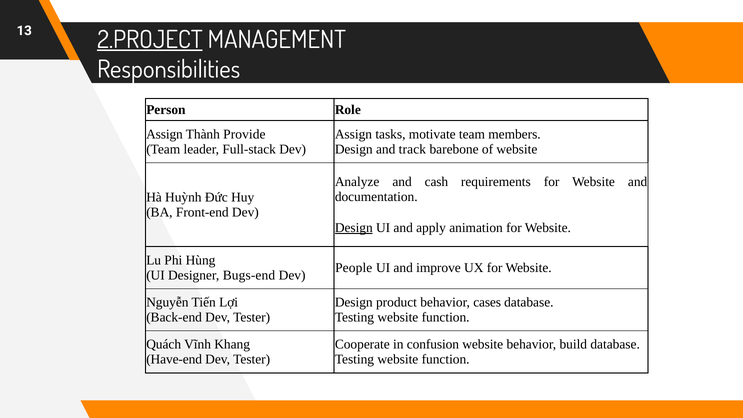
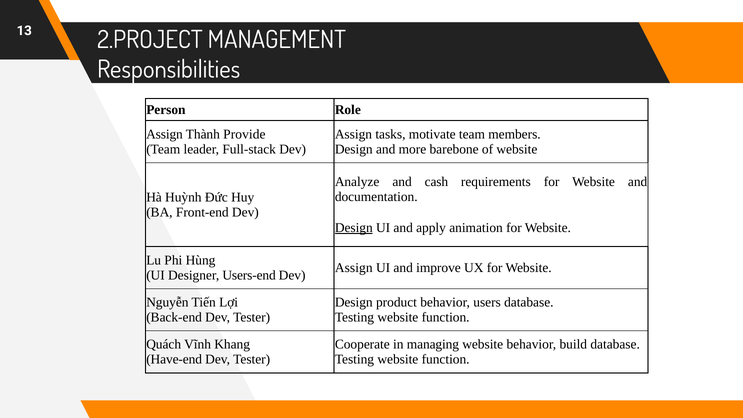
2.PROJECT underline: present -> none
track: track -> more
People at (354, 268): People -> Assign
Bugs-end: Bugs-end -> Users-end
cases: cases -> users
confusion: confusion -> managing
